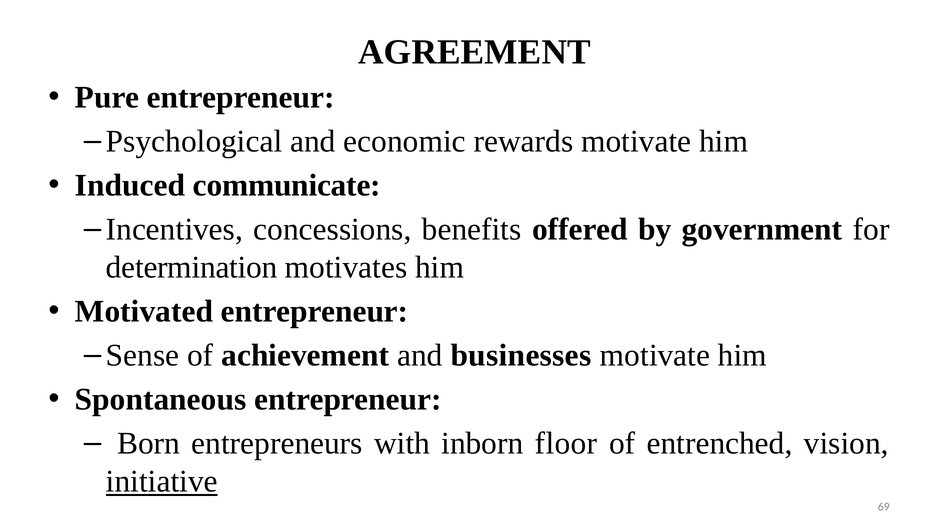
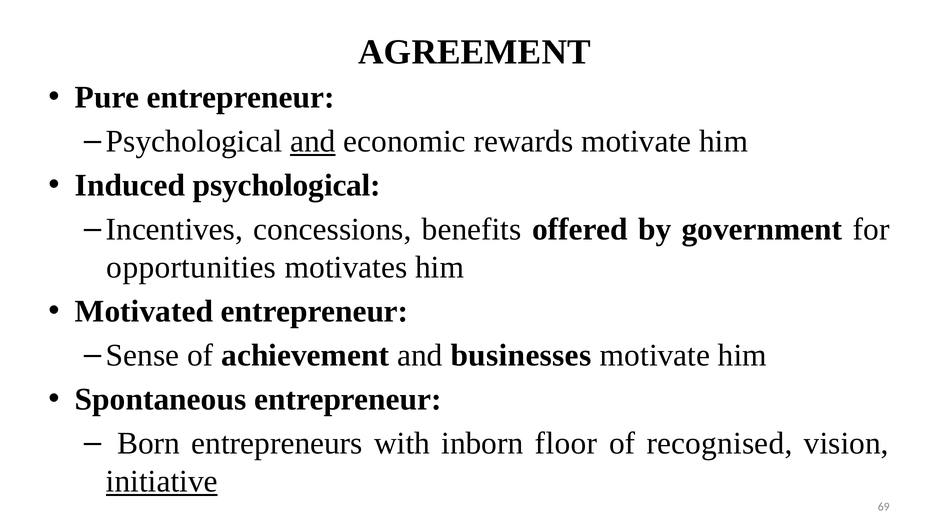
and at (313, 141) underline: none -> present
Induced communicate: communicate -> psychological
determination: determination -> opportunities
entrenched: entrenched -> recognised
